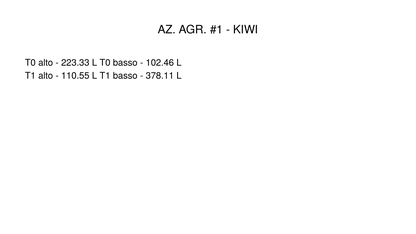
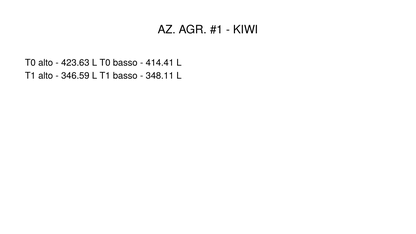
223.33: 223.33 -> 423.63
102.46: 102.46 -> 414.41
110.55: 110.55 -> 346.59
378.11: 378.11 -> 348.11
